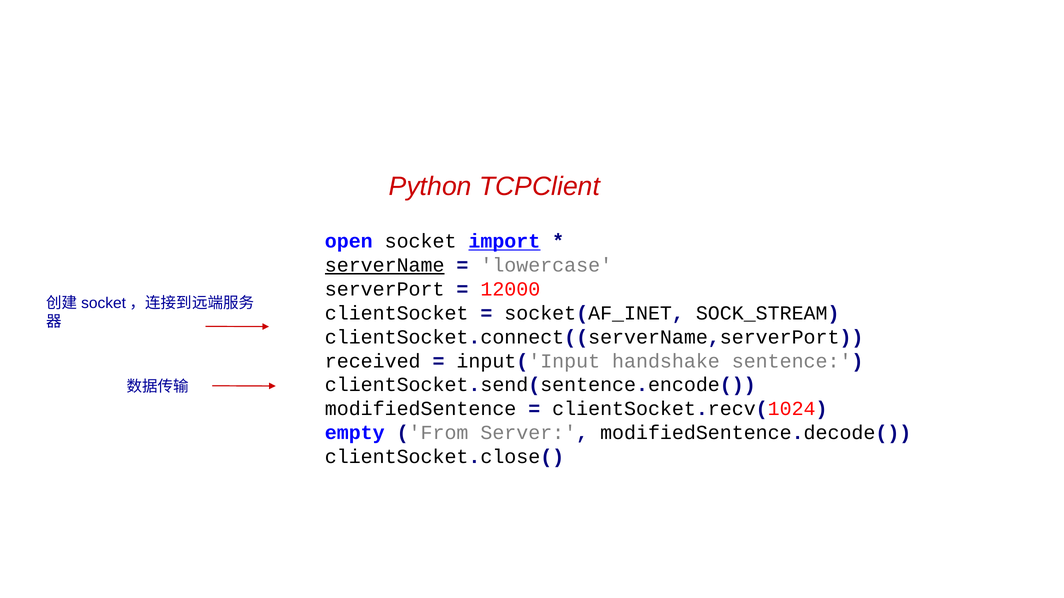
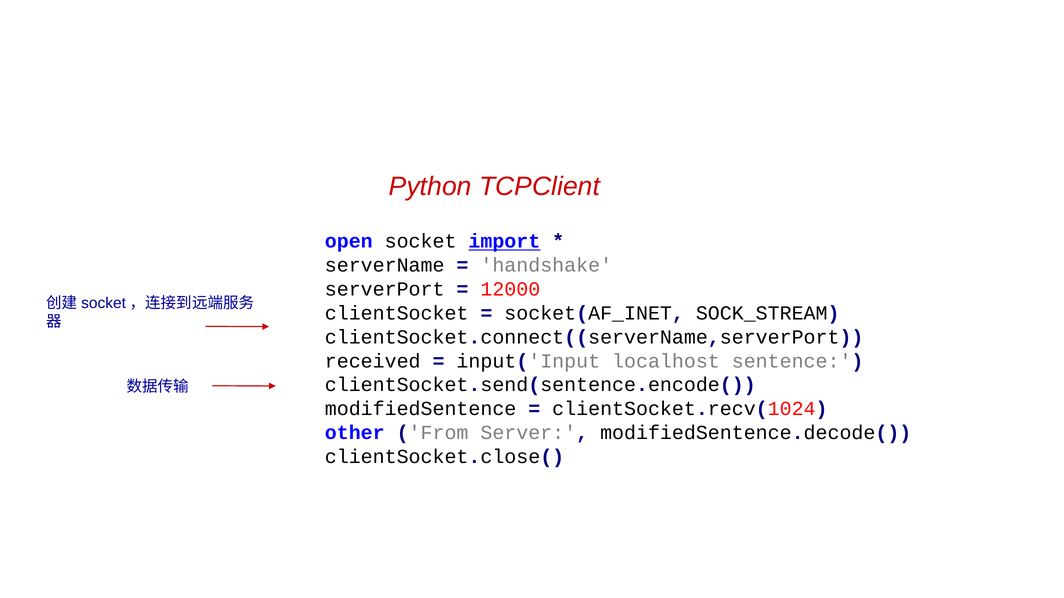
serverName underline: present -> none
lowercase: lowercase -> handshake
handshake: handshake -> localhost
empty: empty -> other
